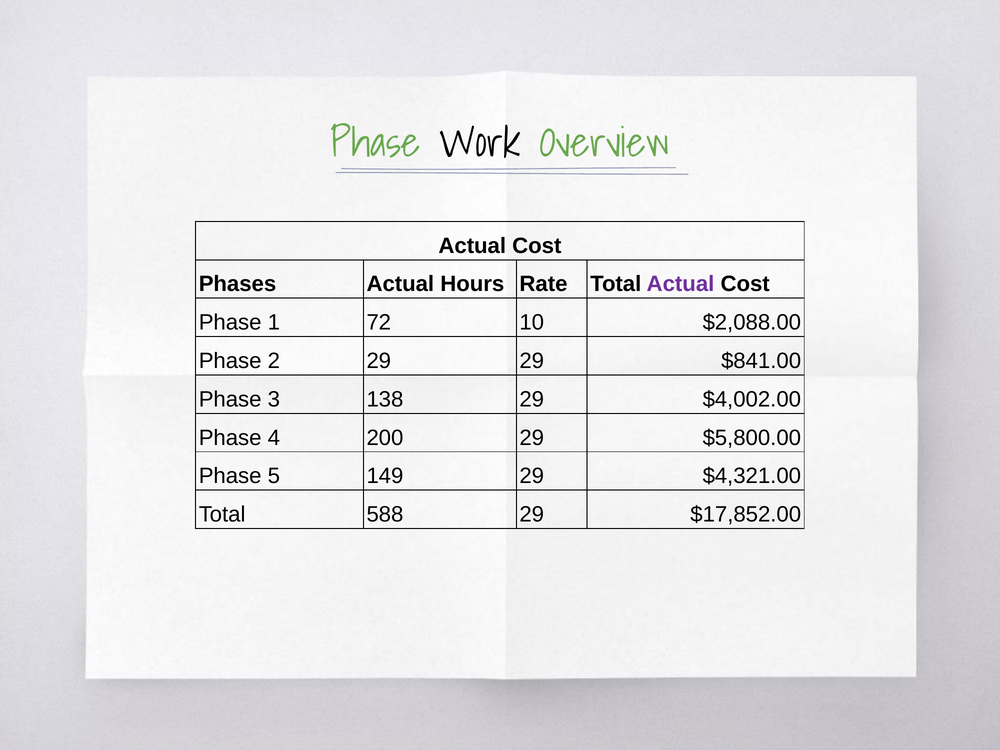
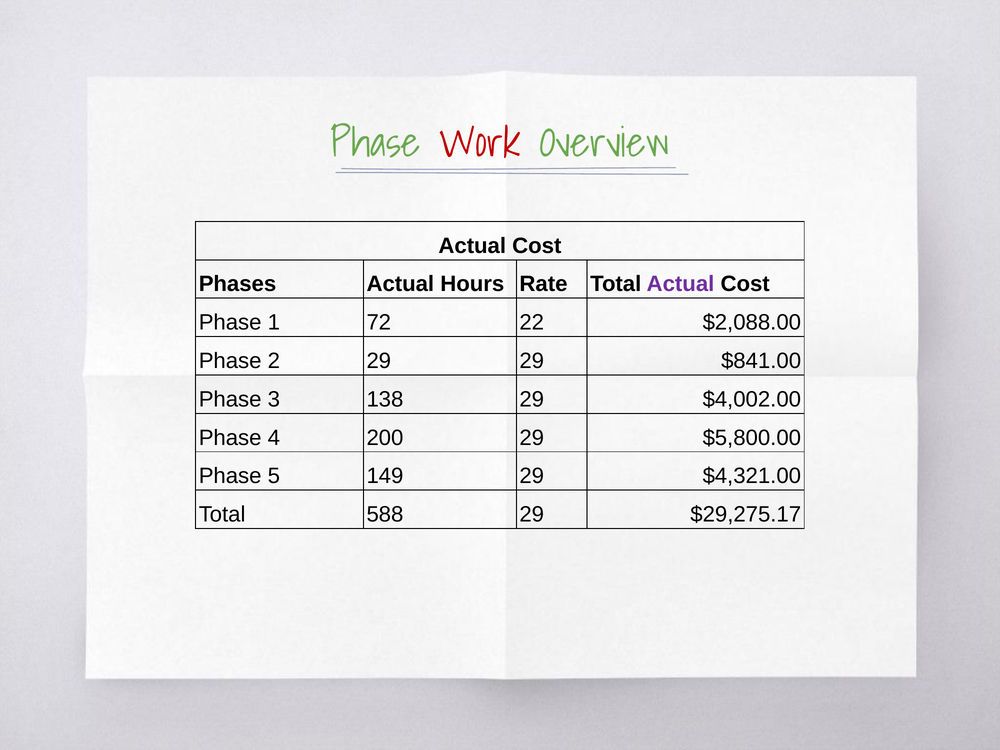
Work colour: black -> red
10: 10 -> 22
$17,852.00: $17,852.00 -> $29,275.17
